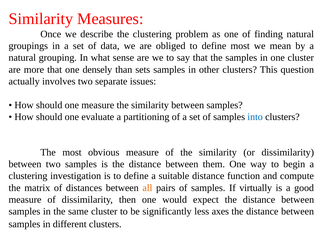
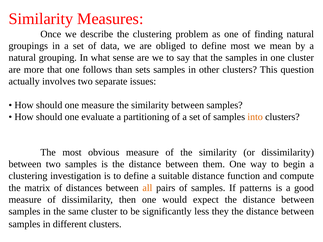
densely: densely -> follows
into colour: blue -> orange
virtually: virtually -> patterns
axes: axes -> they
